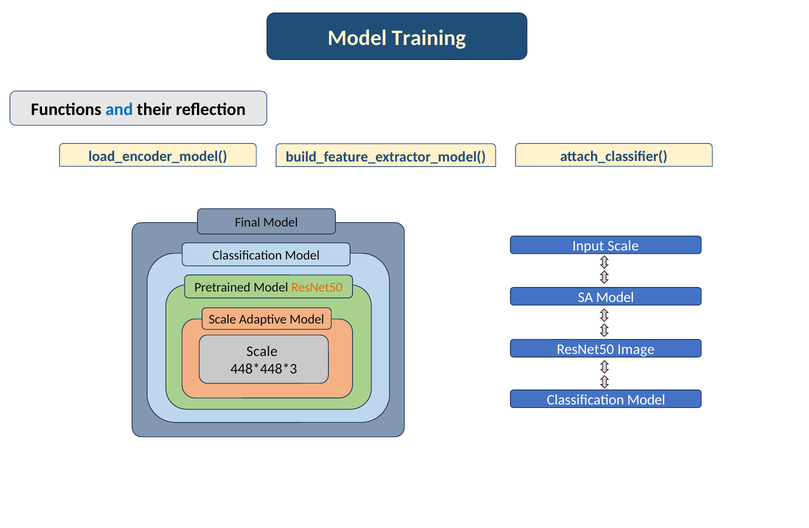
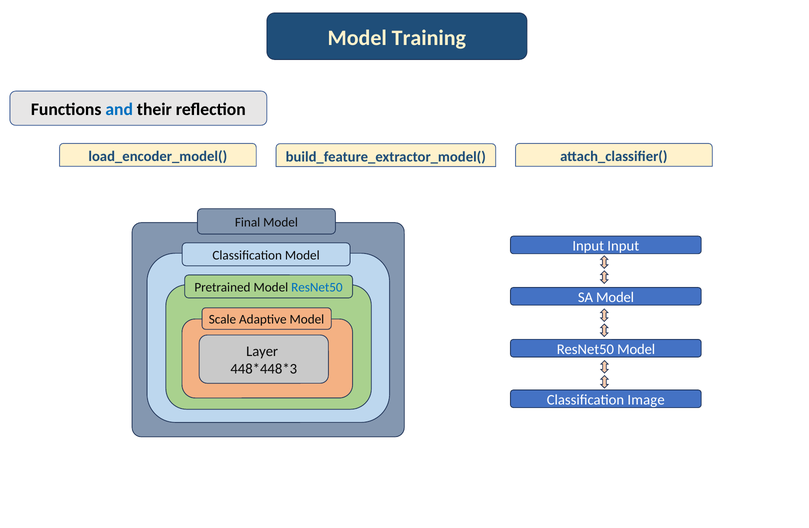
Input Scale: Scale -> Input
ResNet50 at (317, 287) colour: orange -> blue
ResNet50 Image: Image -> Model
Scale at (262, 351): Scale -> Layer
Model at (646, 400): Model -> Image
